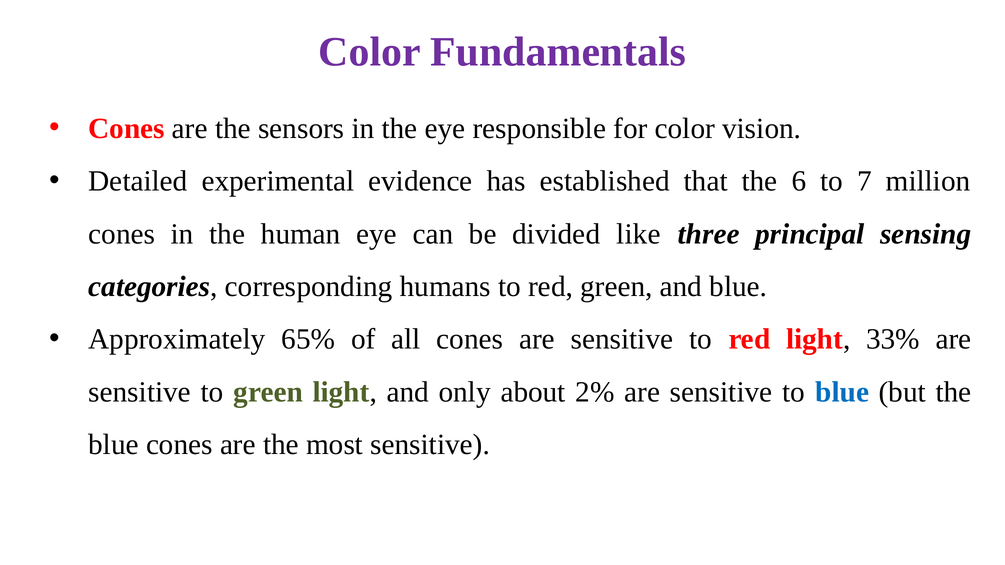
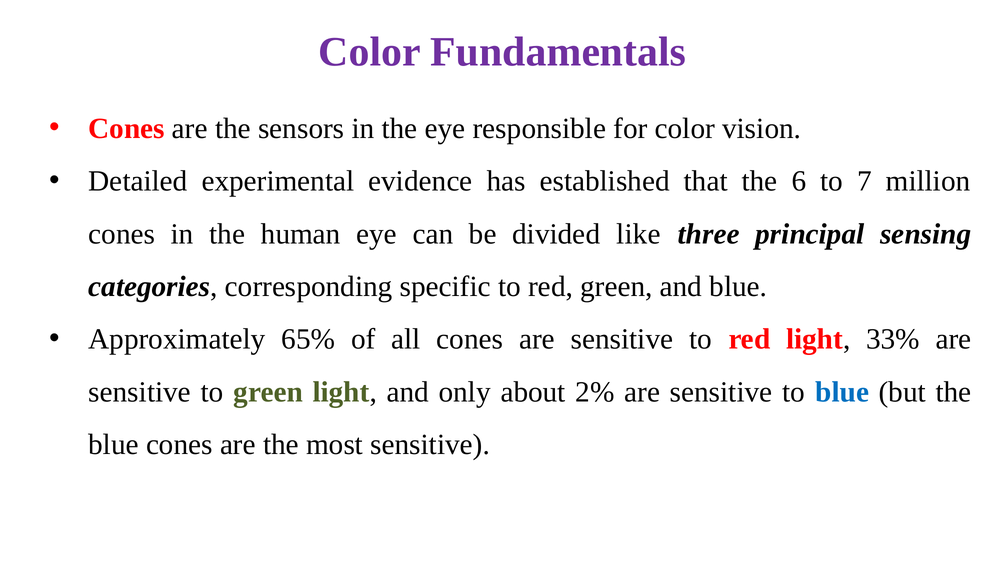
humans: humans -> specific
